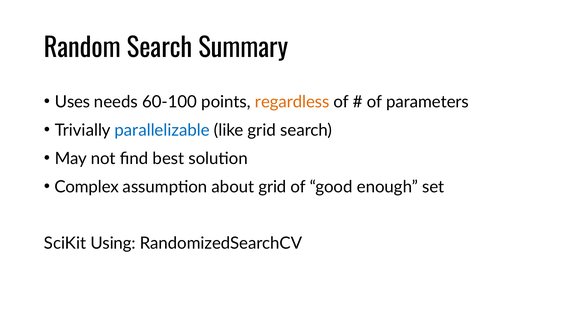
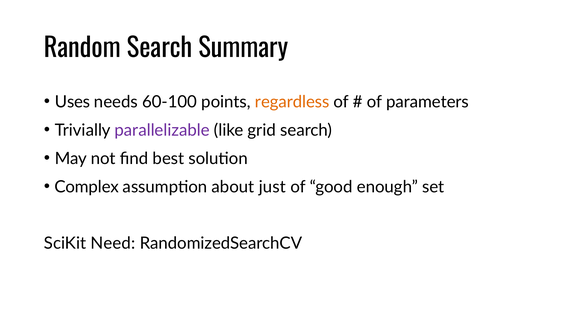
parallelizable colour: blue -> purple
about grid: grid -> just
Using: Using -> Need
